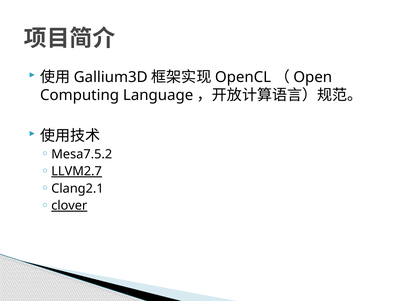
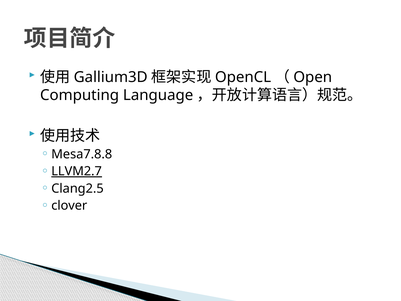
Mesa7.5.2: Mesa7.5.2 -> Mesa7.8.8
Clang2.1: Clang2.1 -> Clang2.5
clover underline: present -> none
